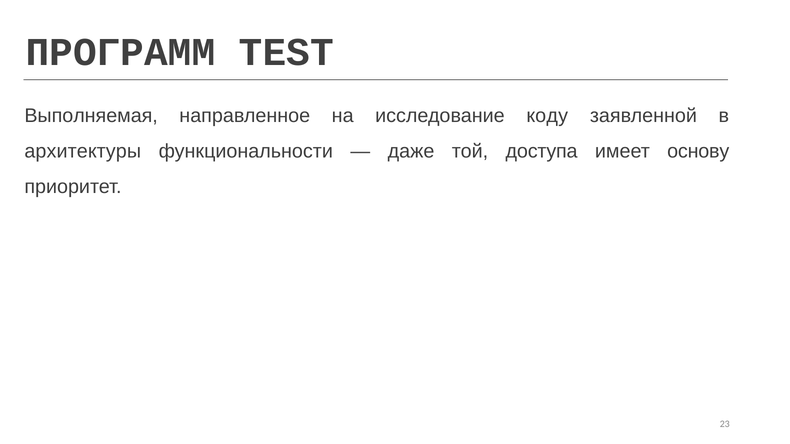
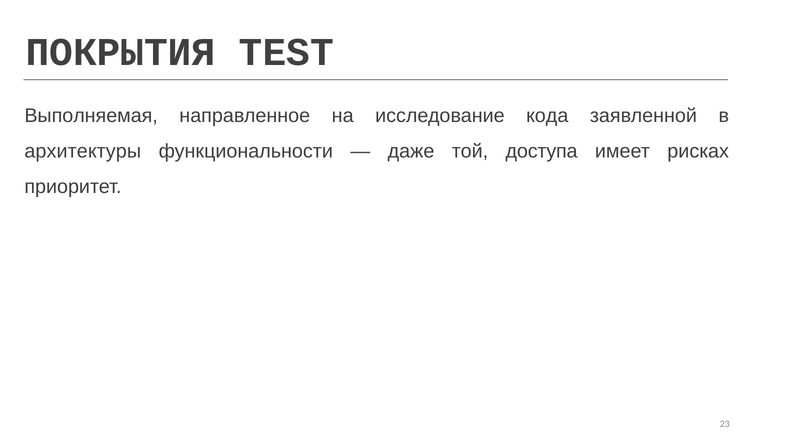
ПРОГРАММ: ПРОГРАММ -> ПОКРЫТИЯ
коду: коду -> кода
основу: основу -> рисках
